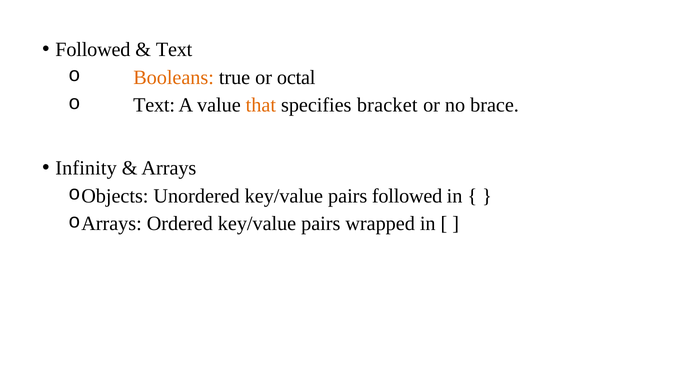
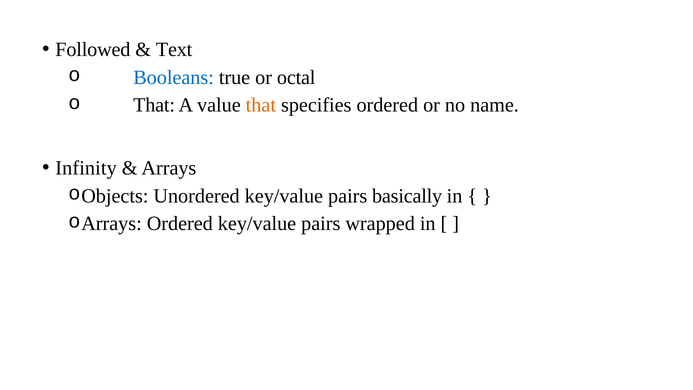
Booleans colour: orange -> blue
Text at (154, 105): Text -> That
specifies bracket: bracket -> ordered
brace: brace -> name
pairs followed: followed -> basically
